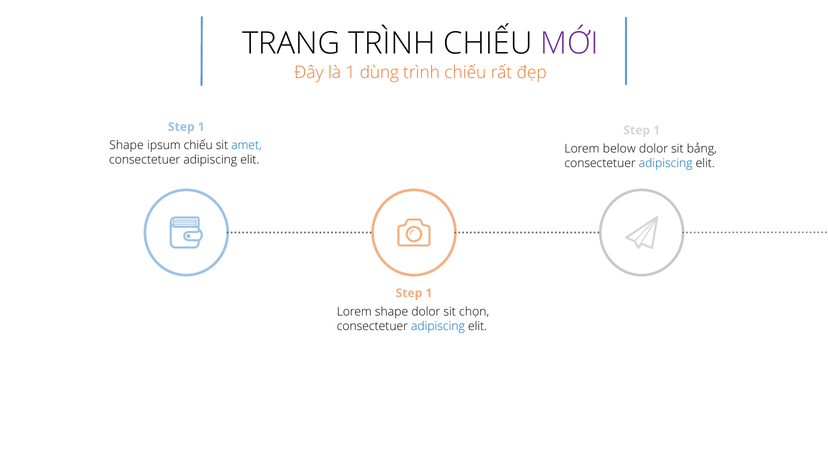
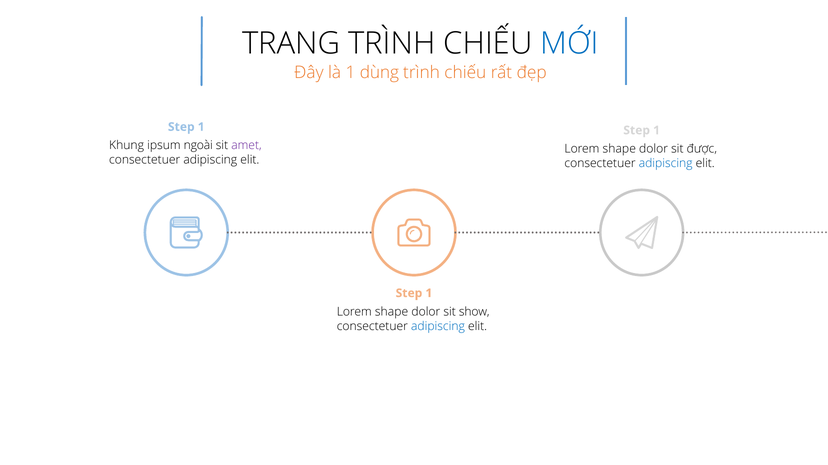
MỚI colour: purple -> blue
Shape at (126, 146): Shape -> Khung
ipsum chiếu: chiếu -> ngoài
amet colour: blue -> purple
below at (619, 149): below -> shape
bảng: bảng -> được
chọn: chọn -> show
